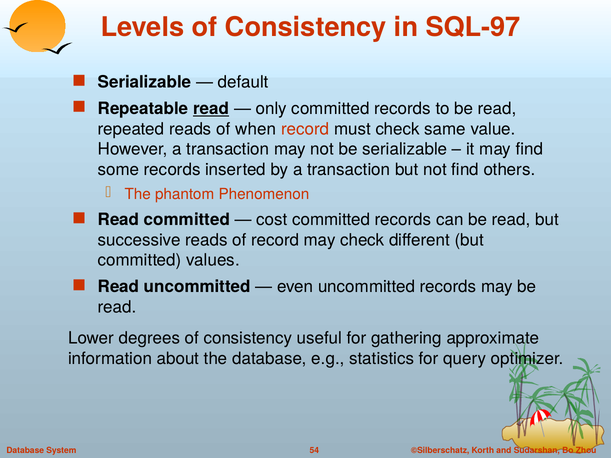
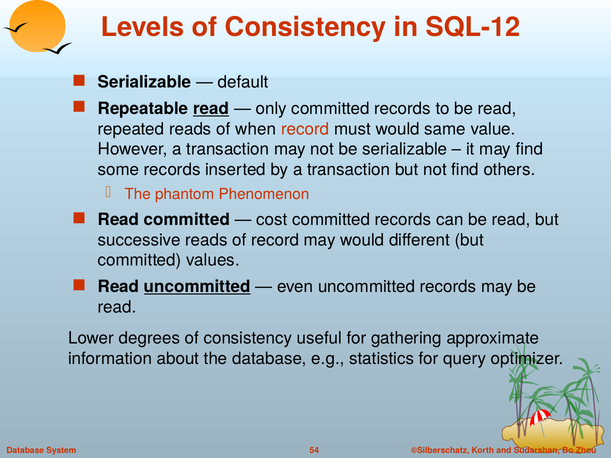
SQL-97: SQL-97 -> SQL-12
must check: check -> would
may check: check -> would
uncommitted at (197, 287) underline: none -> present
